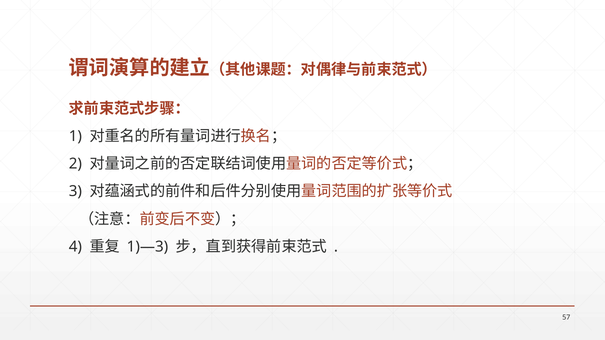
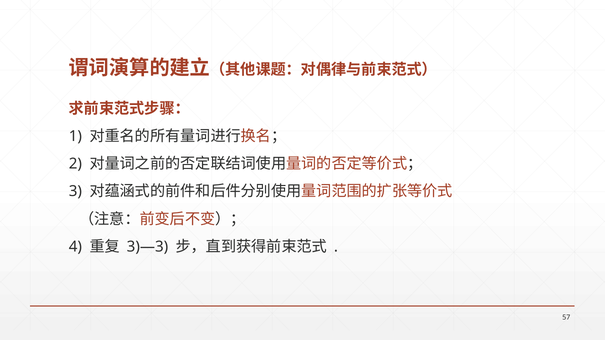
1)—3: 1)—3 -> 3)—3
